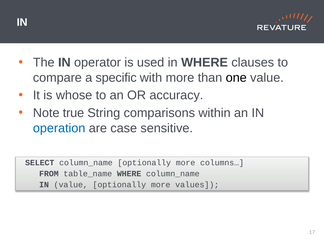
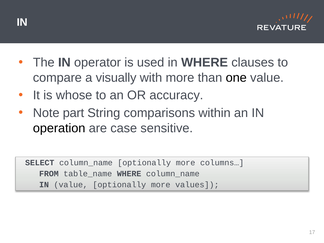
specific: specific -> visually
true: true -> part
operation colour: blue -> black
